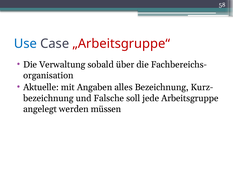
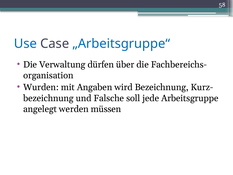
„Arbeitsgruppe“ colour: red -> blue
sobald: sobald -> dürfen
Aktuelle: Aktuelle -> Wurden
alles: alles -> wird
